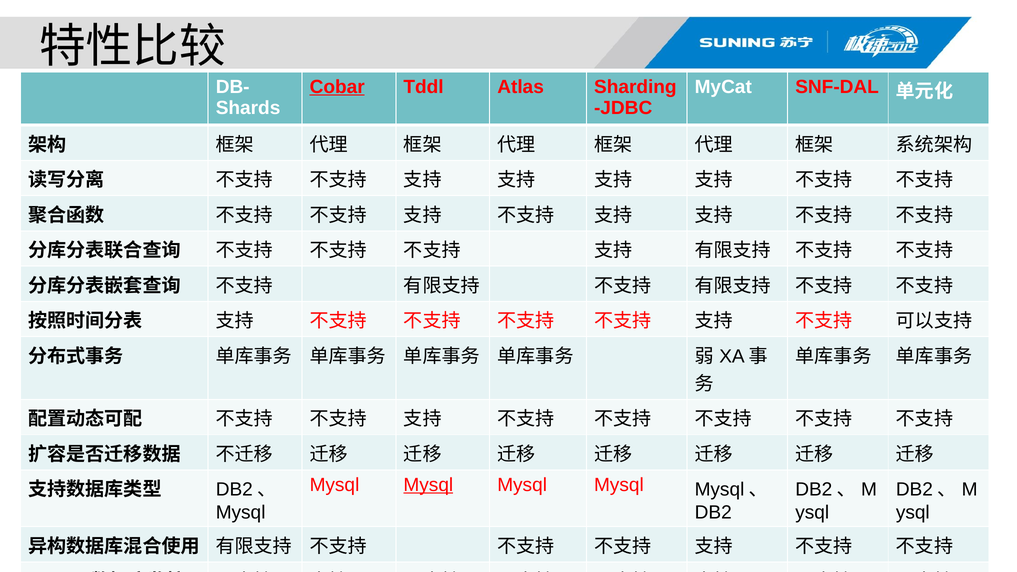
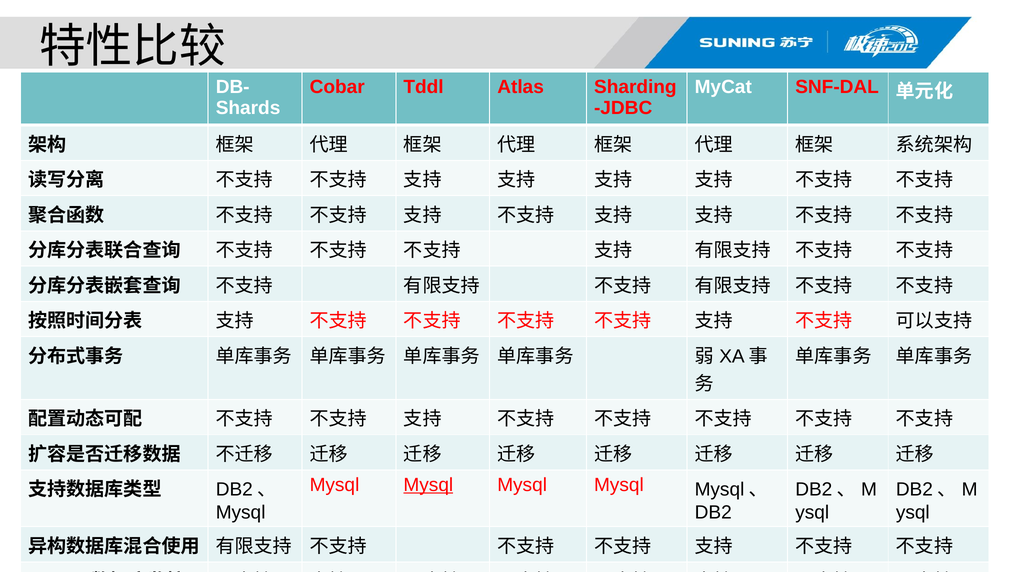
Cobar underline: present -> none
